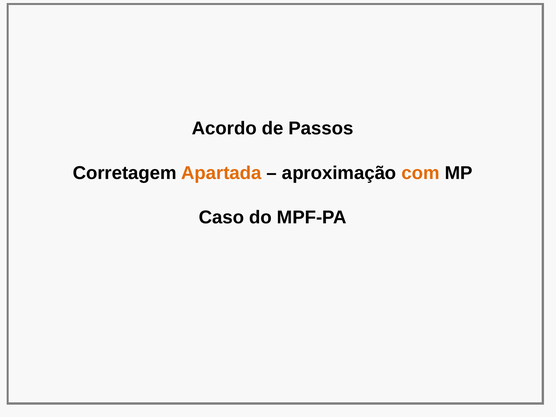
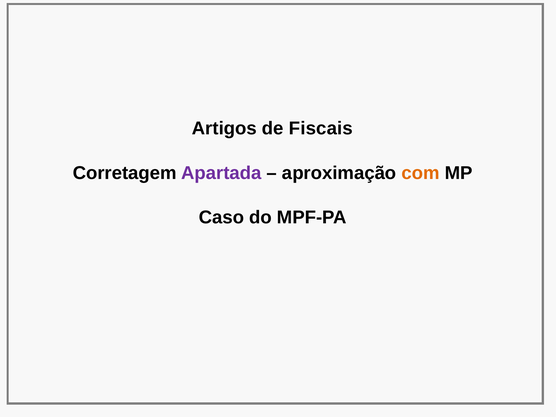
Acordo: Acordo -> Artigos
Passos: Passos -> Fiscais
Apartada colour: orange -> purple
